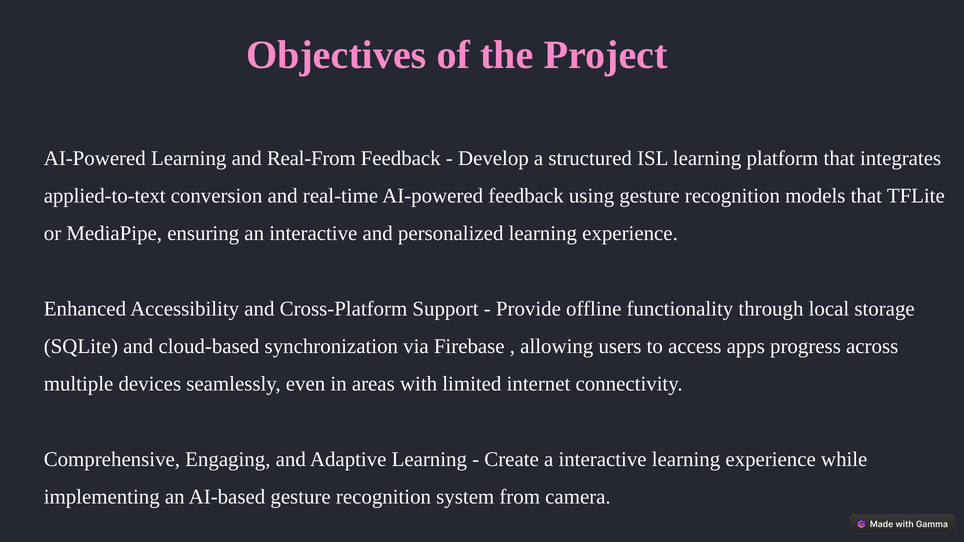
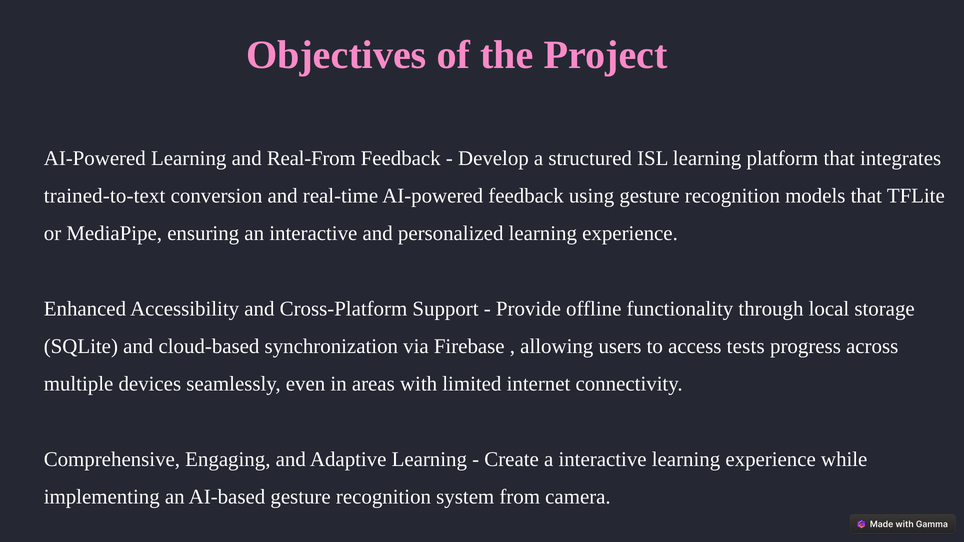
applied-to-text: applied-to-text -> trained-to-text
apps: apps -> tests
